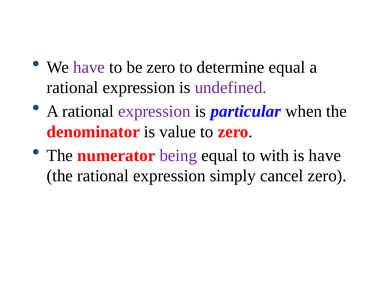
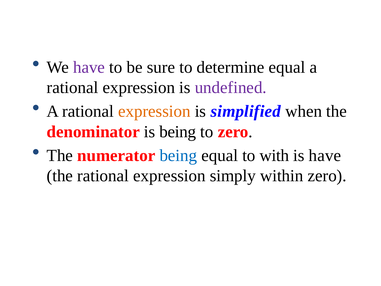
be zero: zero -> sure
expression at (154, 111) colour: purple -> orange
particular: particular -> simplified
is value: value -> being
being at (178, 155) colour: purple -> blue
cancel: cancel -> within
